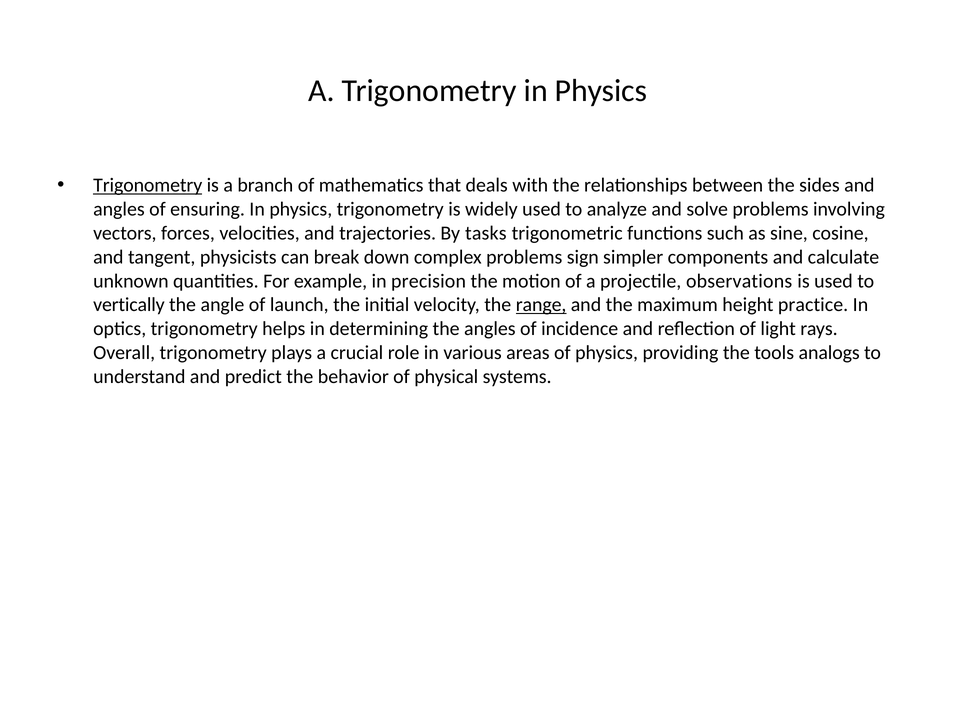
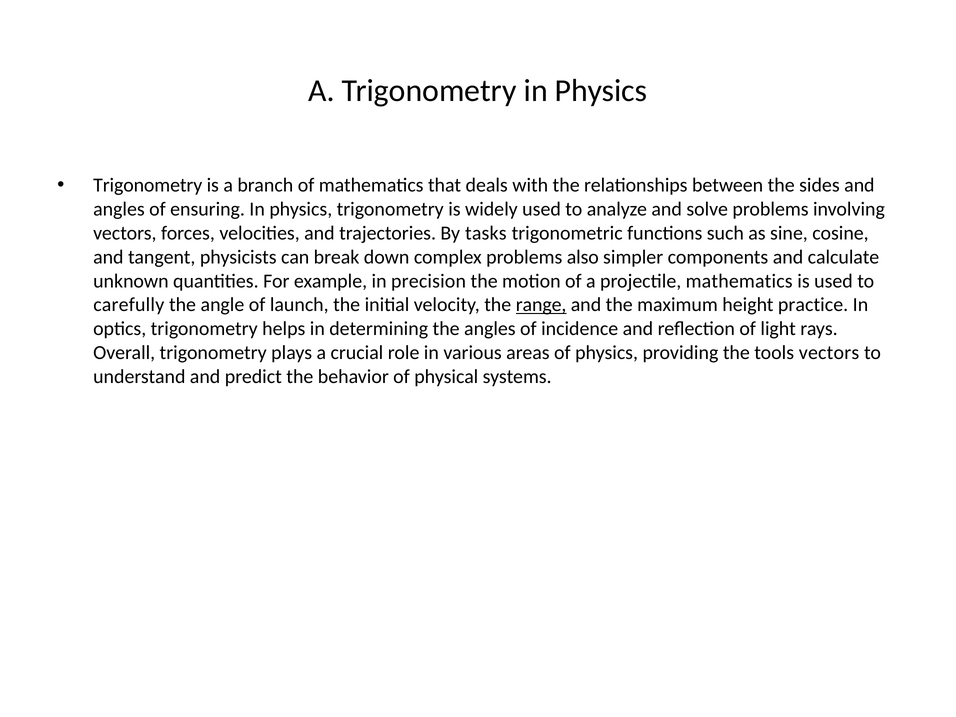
Trigonometry at (148, 185) underline: present -> none
sign: sign -> also
projectile observations: observations -> mathematics
vertically: vertically -> carefully
tools analogs: analogs -> vectors
